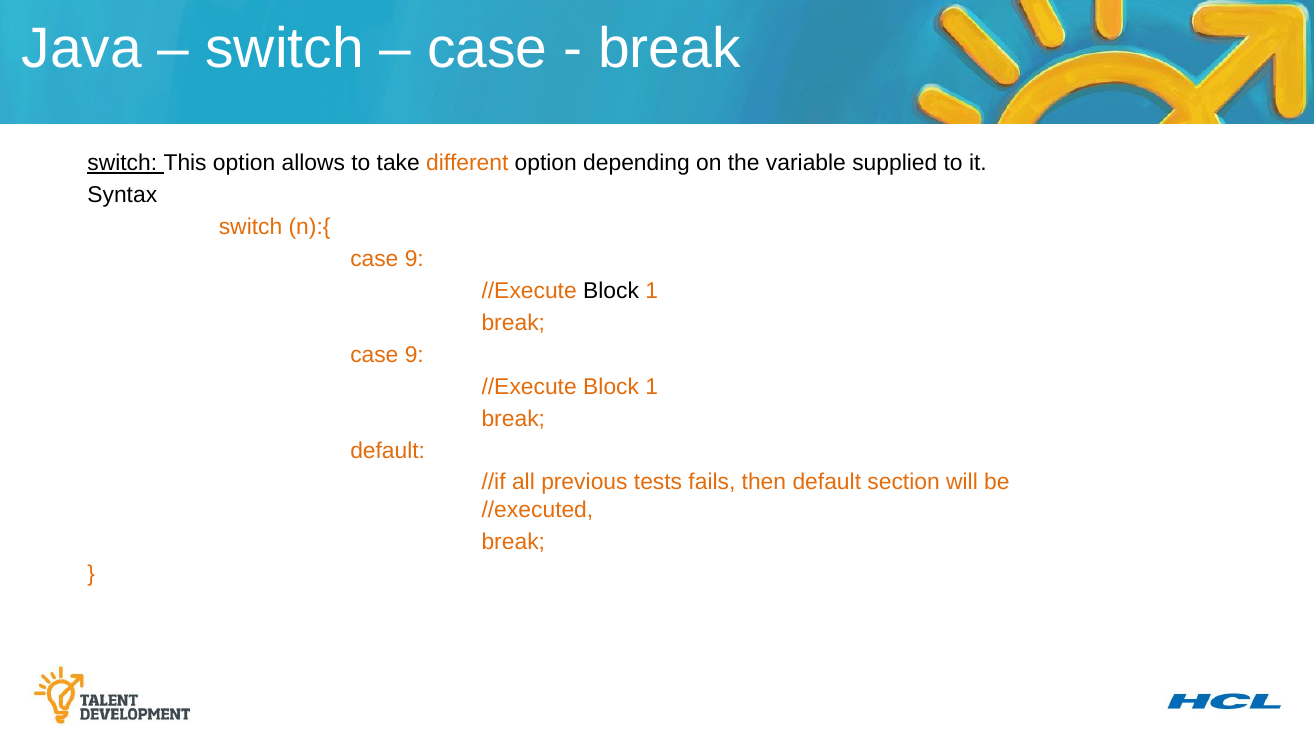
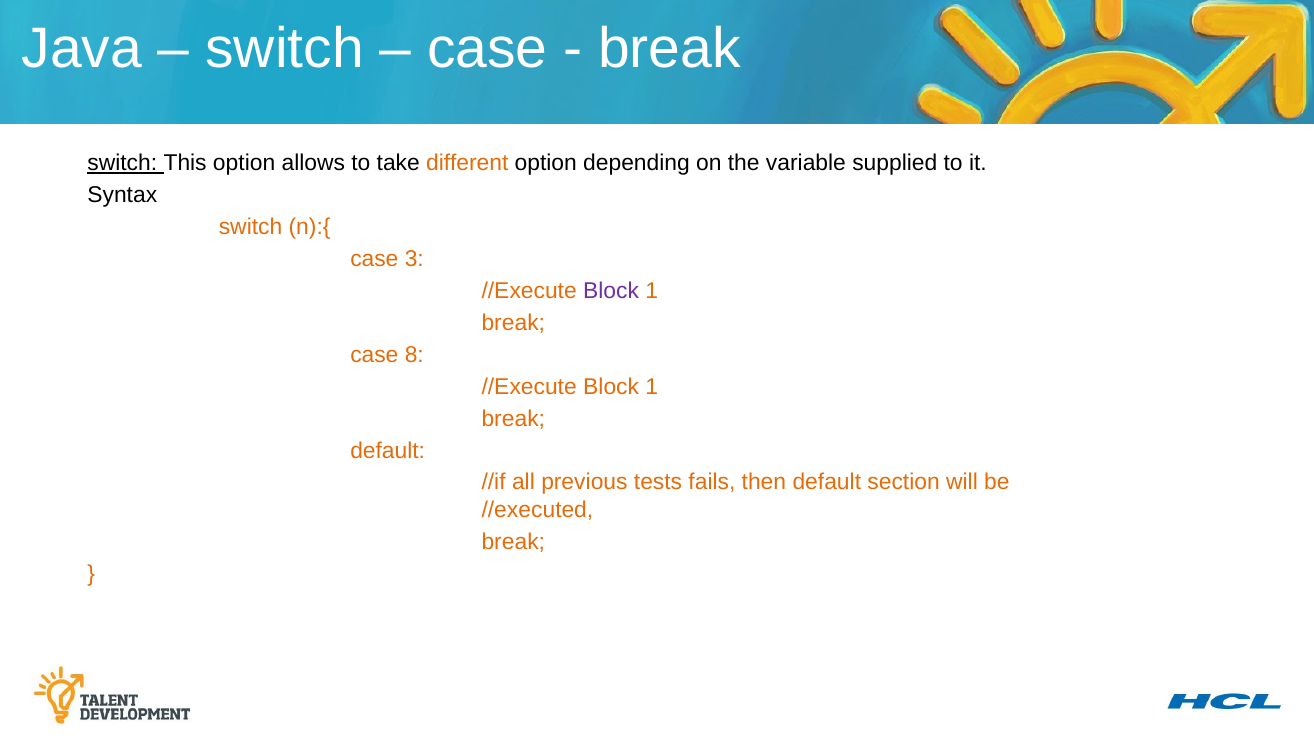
9 at (414, 259): 9 -> 3
Block at (611, 291) colour: black -> purple
9 at (414, 355): 9 -> 8
